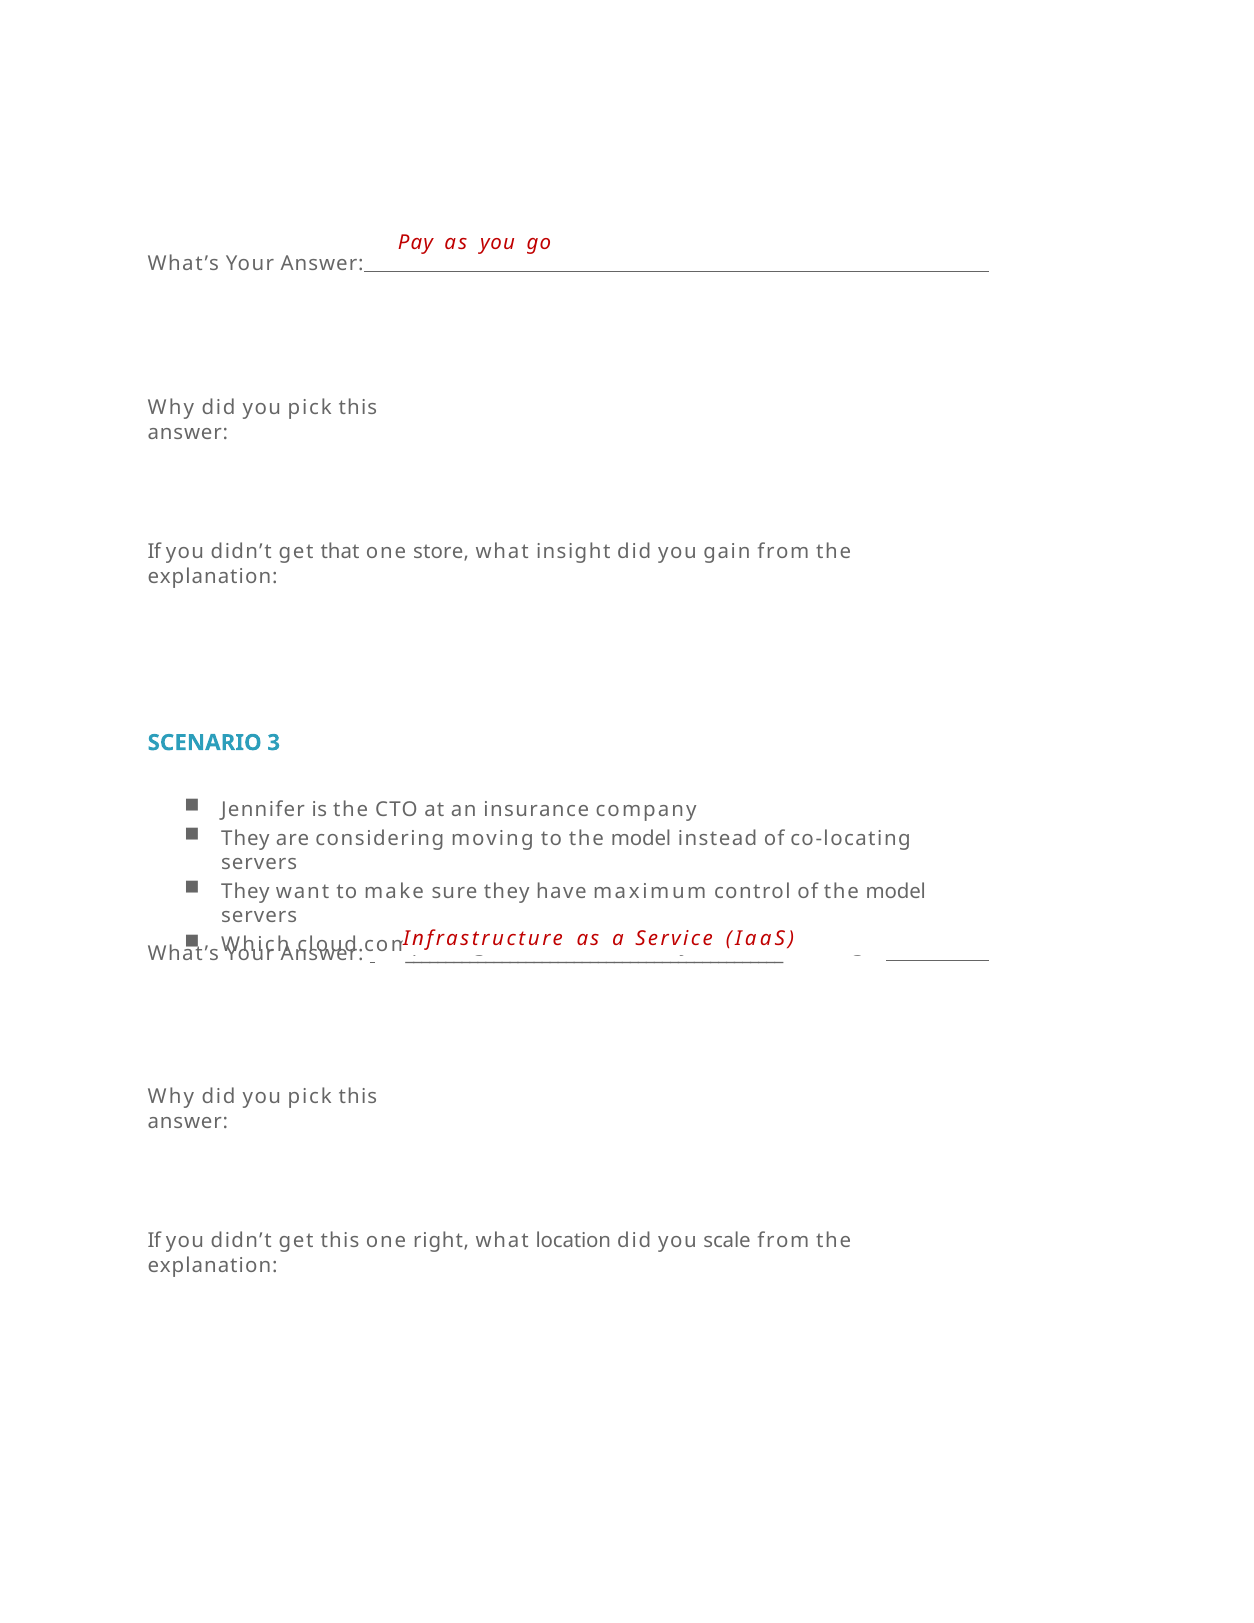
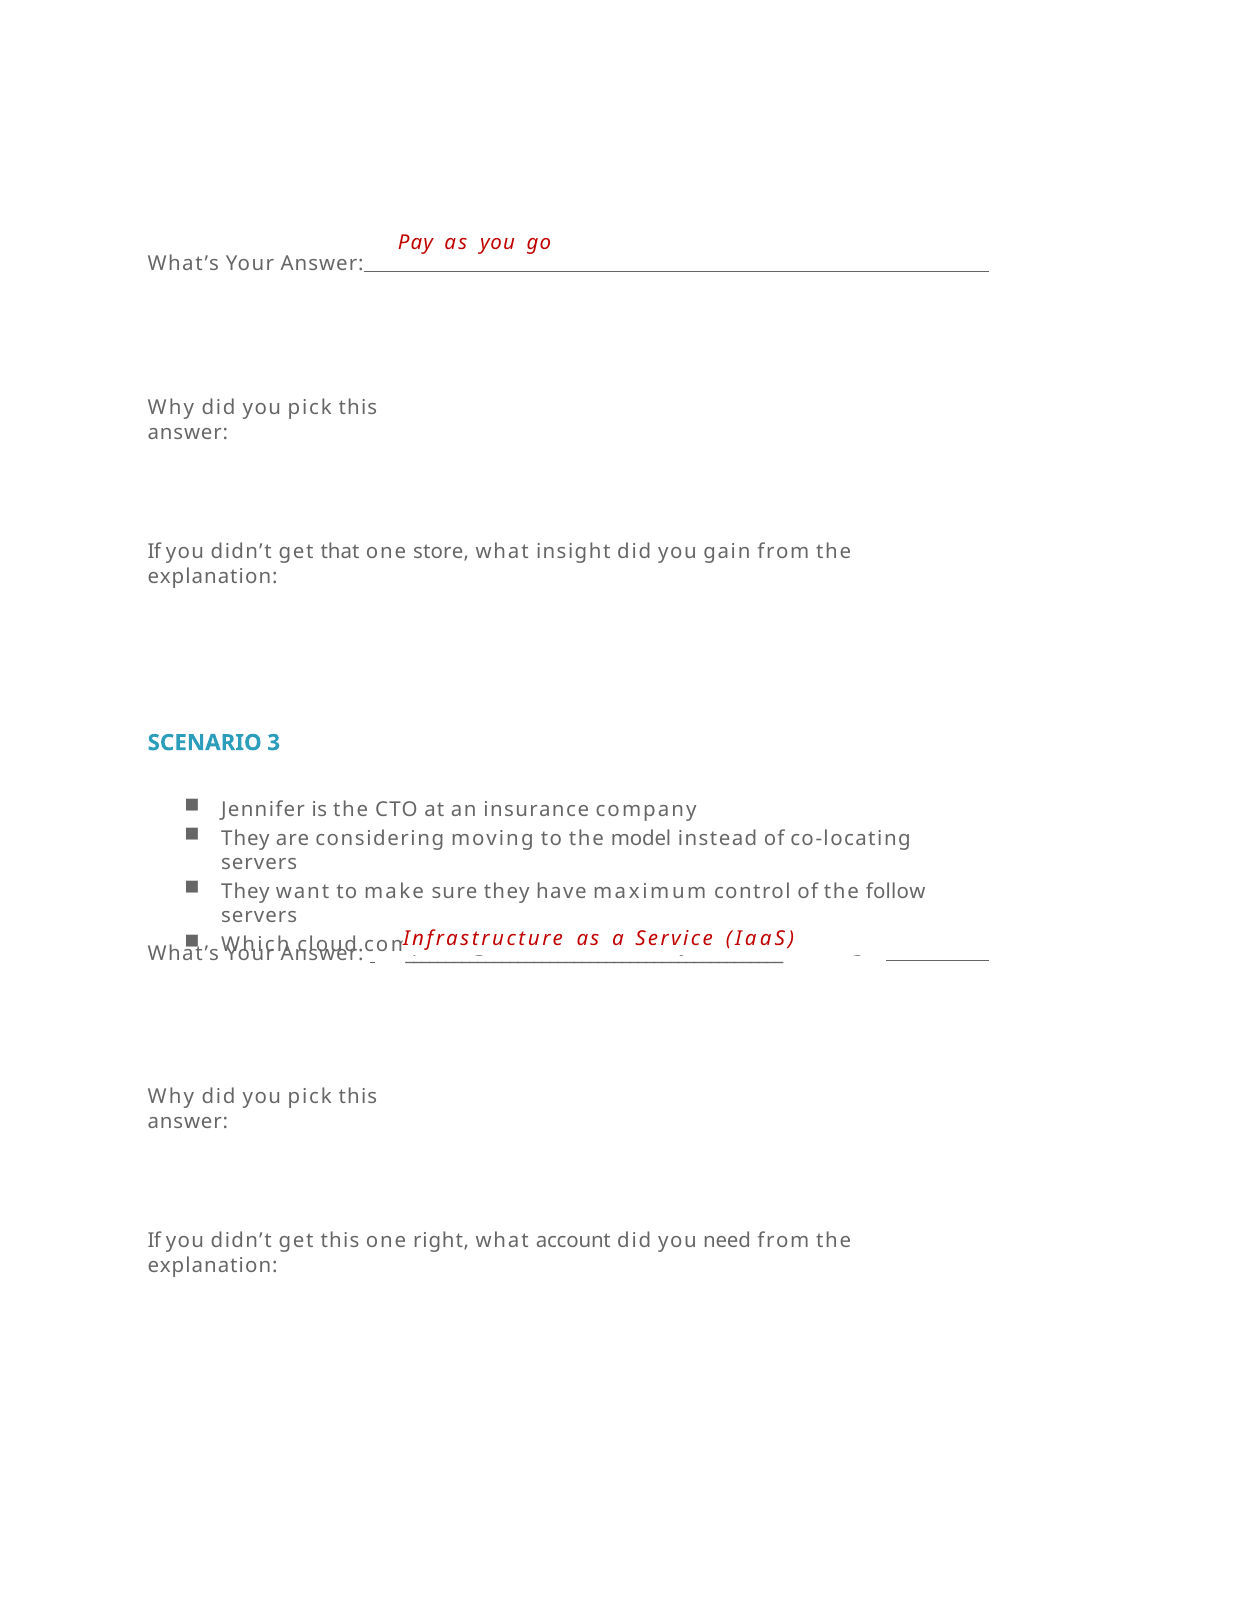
of the model: model -> follow
location: location -> account
you scale: scale -> need
